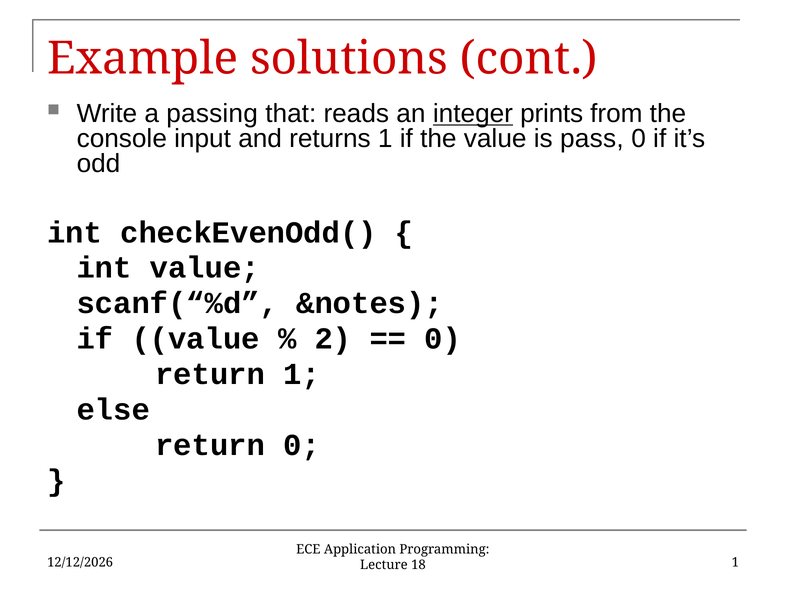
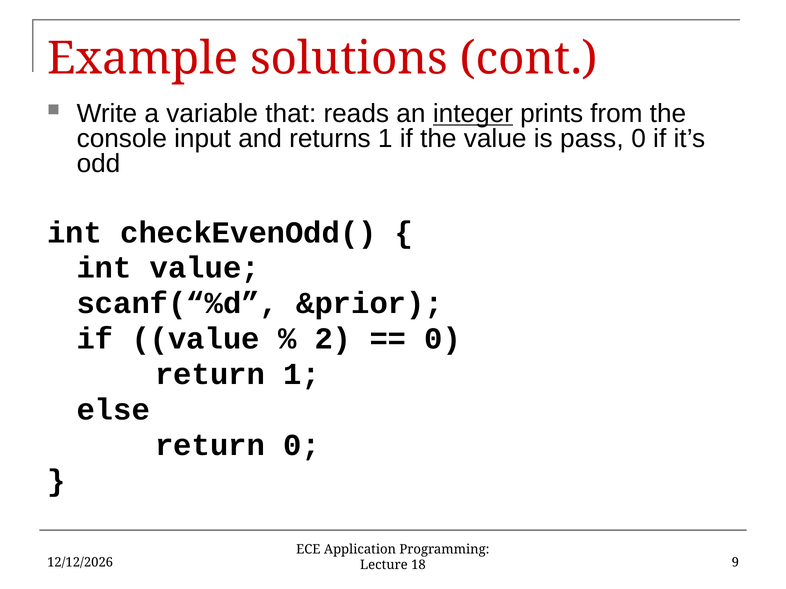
passing: passing -> variable
&notes: &notes -> &prior
18 1: 1 -> 9
